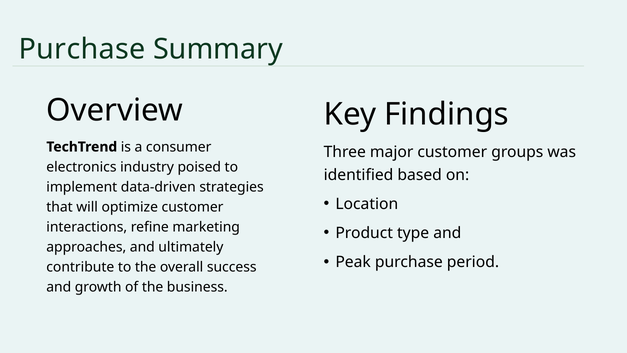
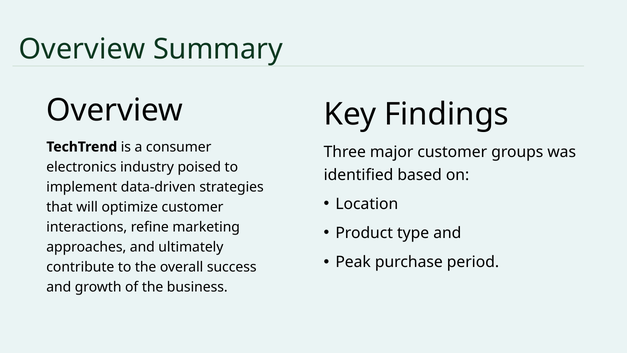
Purchase at (82, 49): Purchase -> Overview
